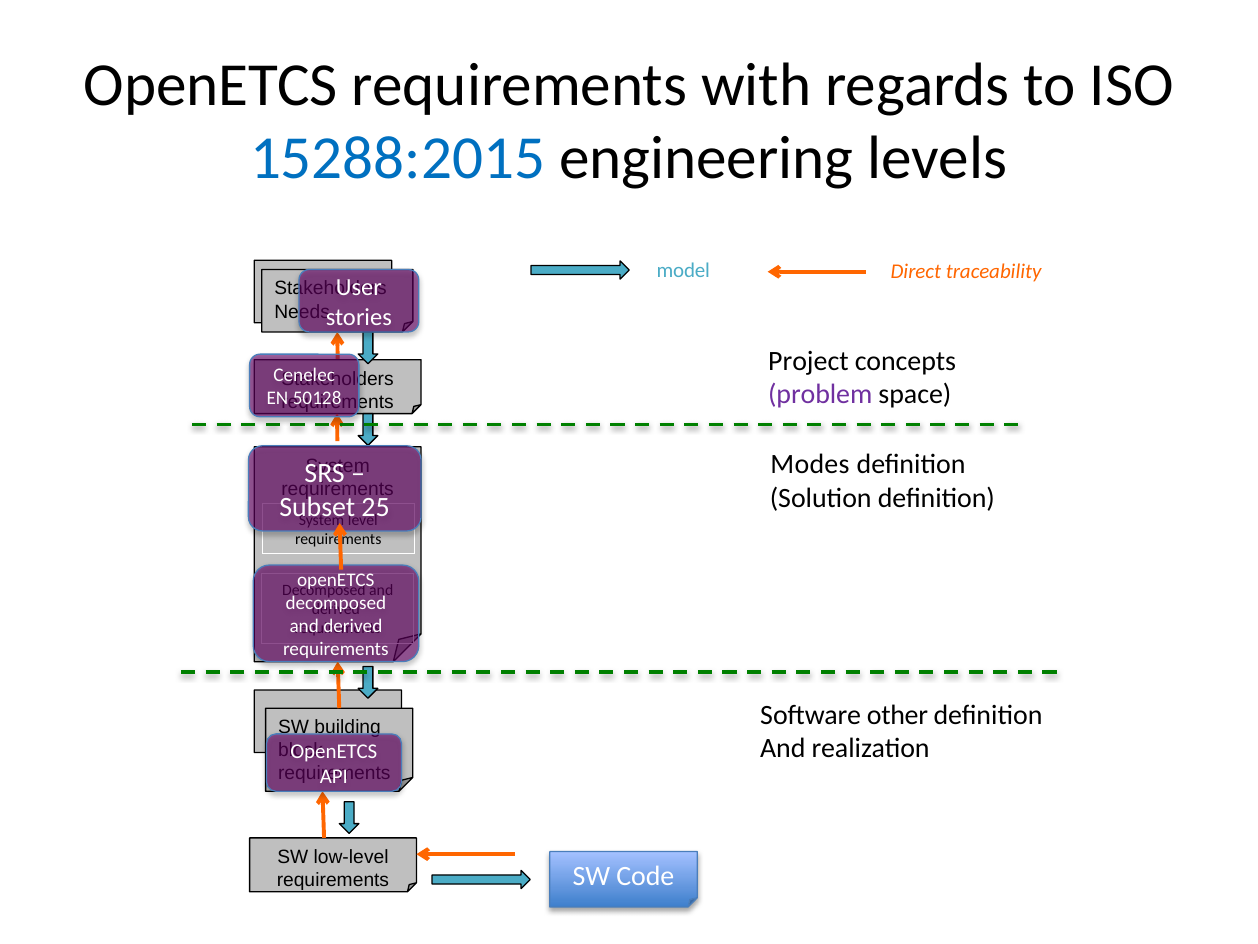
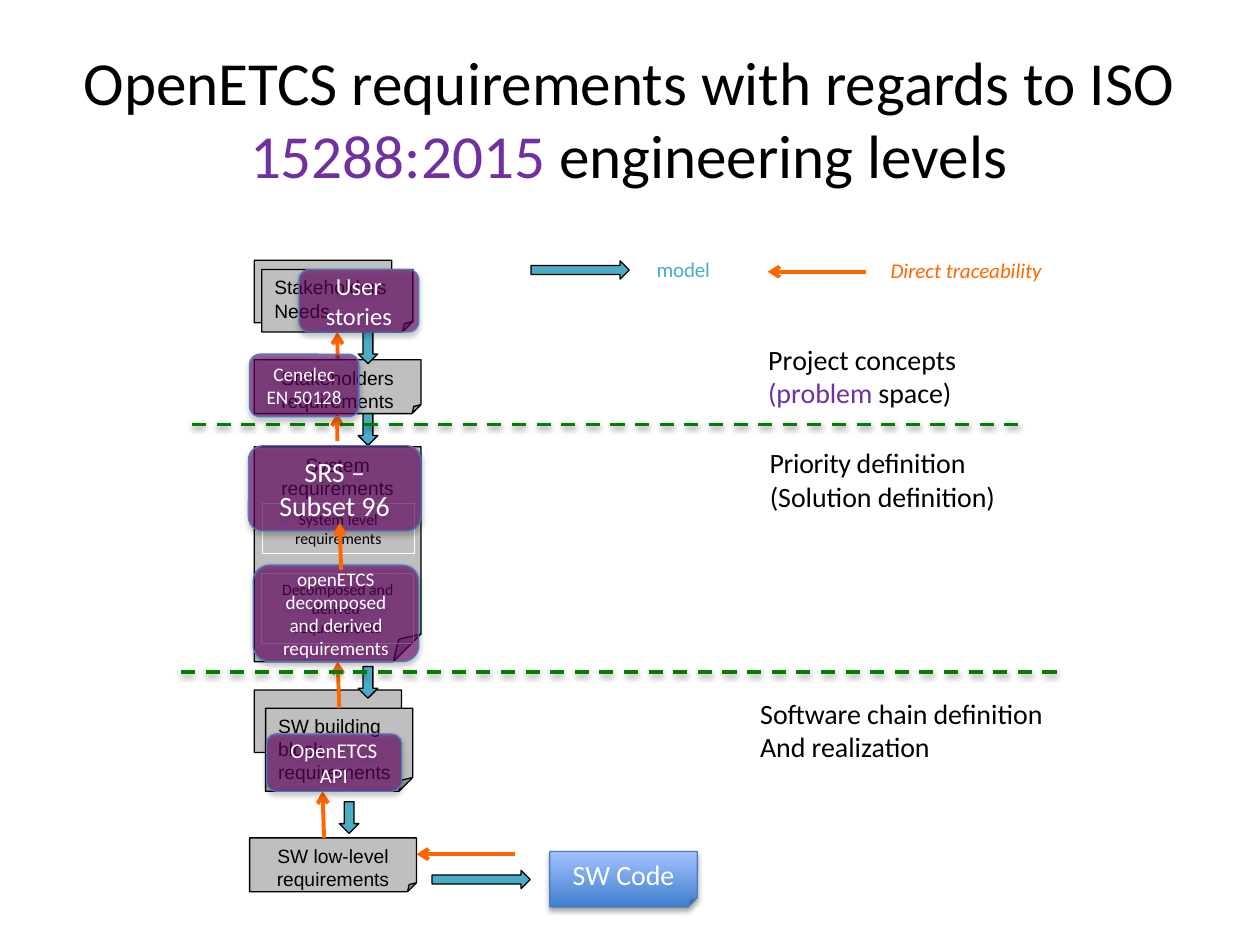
15288:2015 colour: blue -> purple
Modes: Modes -> Priority
25: 25 -> 96
other: other -> chain
